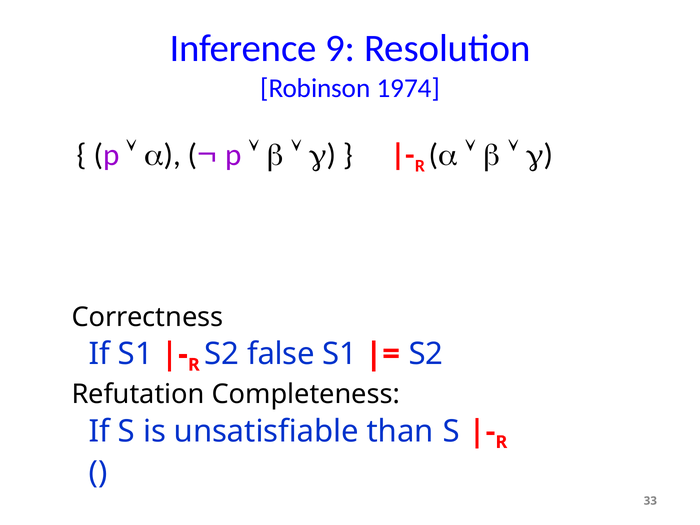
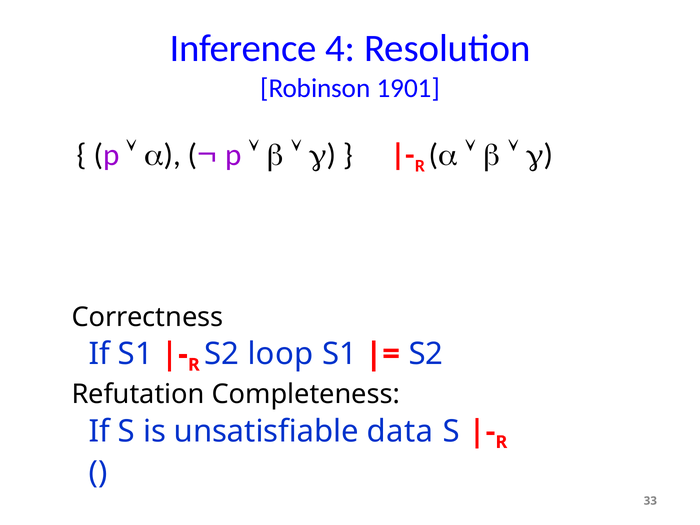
9: 9 -> 4
1974: 1974 -> 1901
false: false -> loop
than: than -> data
